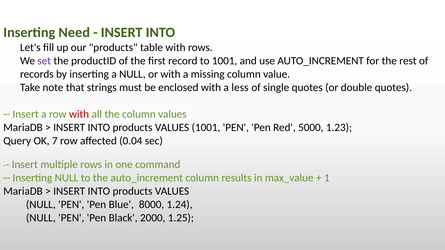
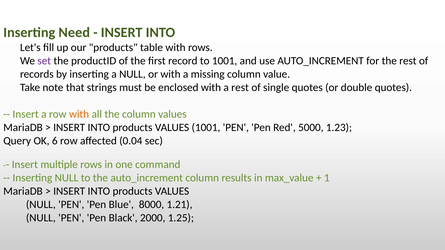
a less: less -> rest
with at (79, 114) colour: red -> orange
7: 7 -> 6
1.24: 1.24 -> 1.21
